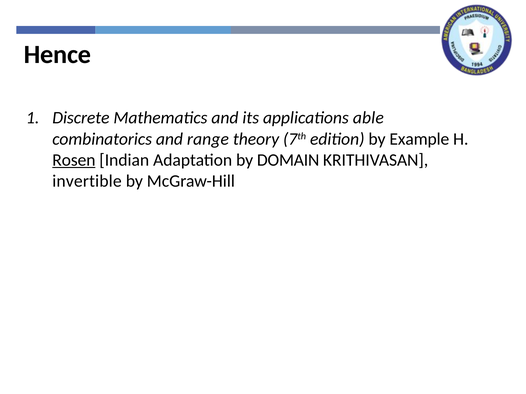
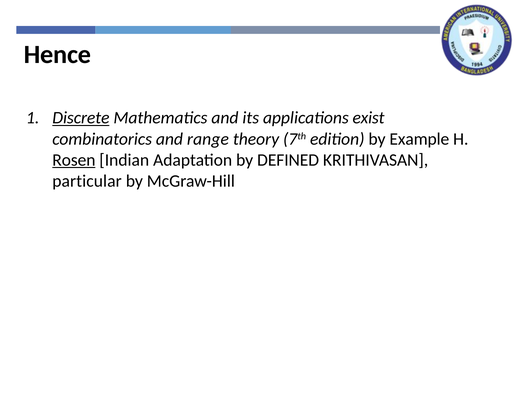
Discrete underline: none -> present
able: able -> exist
DOMAIN: DOMAIN -> DEFINED
invertible: invertible -> particular
